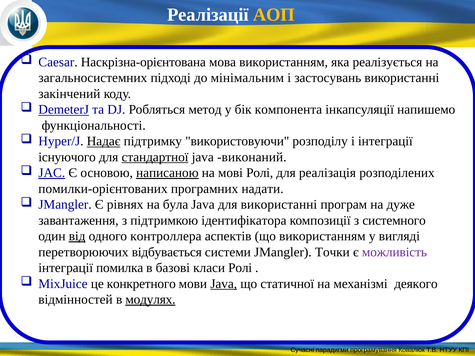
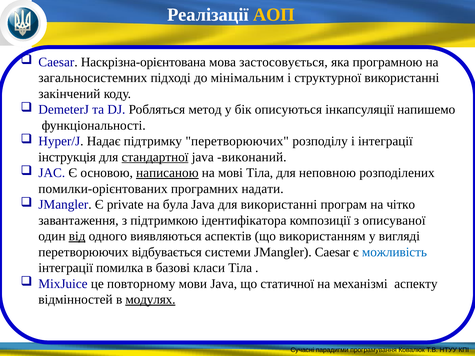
мова використанням: використанням -> застосовується
реалізується: реалізується -> програмною
застосувань: застосувань -> структурної
DemeterJ underline: present -> none
компонента: компонента -> описуються
Надає underline: present -> none
підтримку використовуючи: використовуючи -> перетворюючих
існуючого: існуючого -> інструкція
JAC underline: present -> none
мові Ролі: Ролі -> Тіла
реалізація: реалізація -> неповною
рівнях: рівнях -> private
дуже: дуже -> чітко
системного: системного -> описуваної
контроллера: контроллера -> виявляються
JMangler Точки: Точки -> Caesar
можливість colour: purple -> blue
класи Ролі: Ролі -> Тіла
конкретного: конкретного -> повторному
Java at (224, 284) underline: present -> none
деякого: деякого -> аспекту
